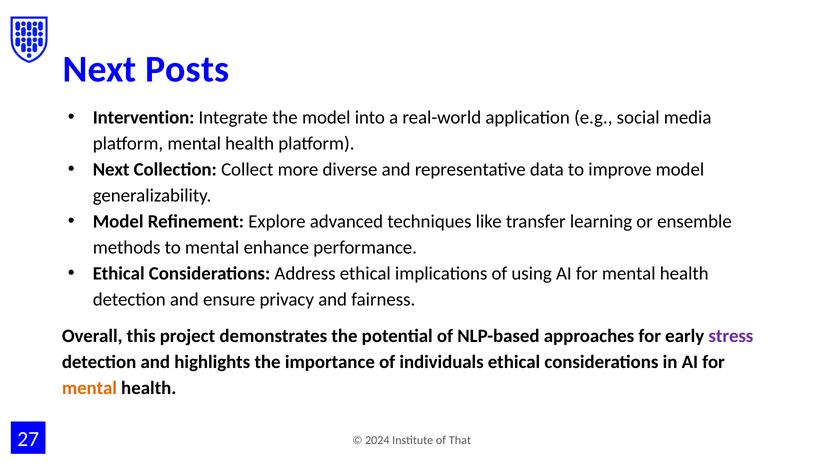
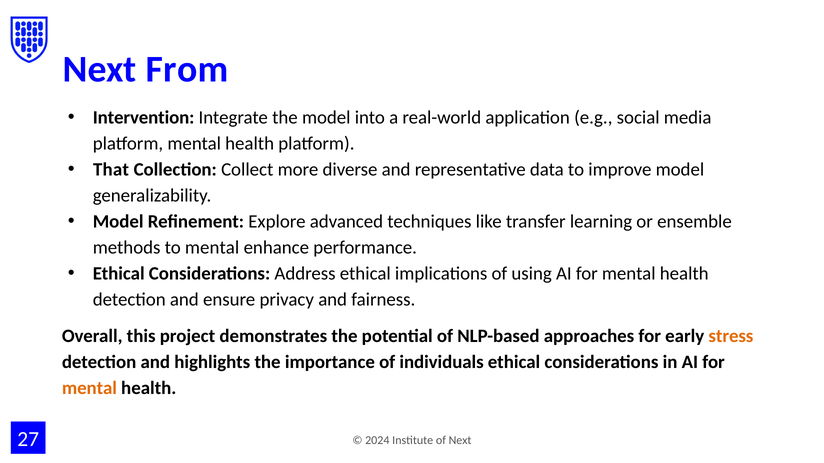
Posts: Posts -> From
Next at (111, 170): Next -> That
stress colour: purple -> orange
of That: That -> Next
